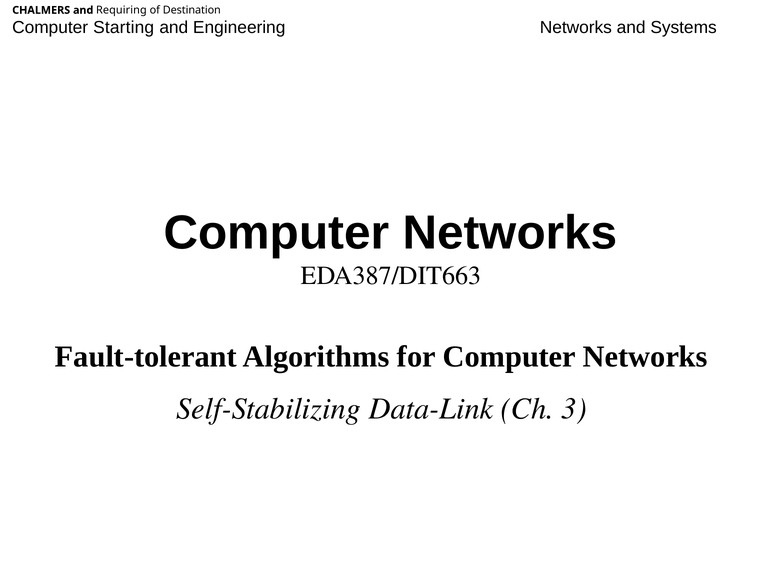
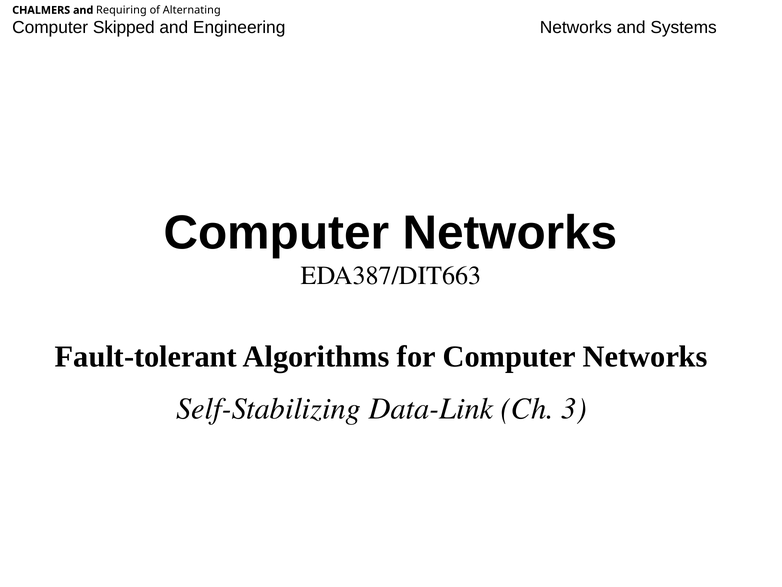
Destination: Destination -> Alternating
Starting: Starting -> Skipped
